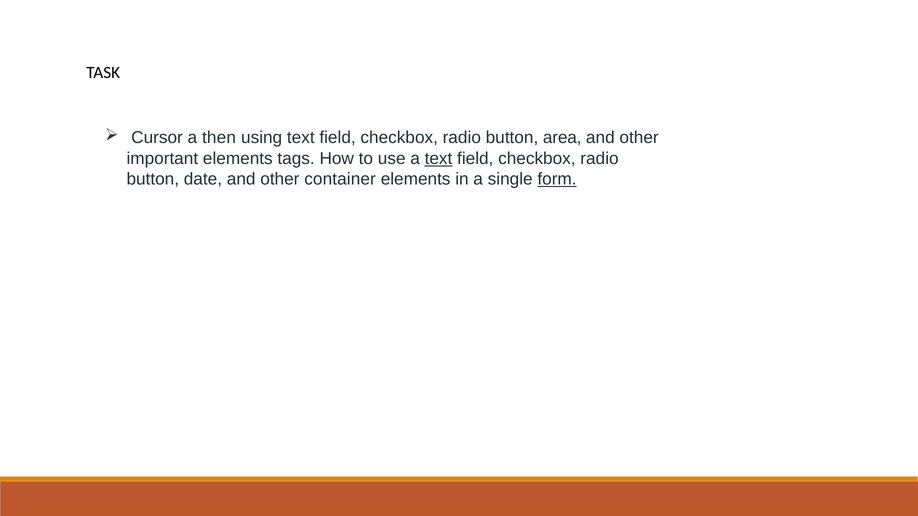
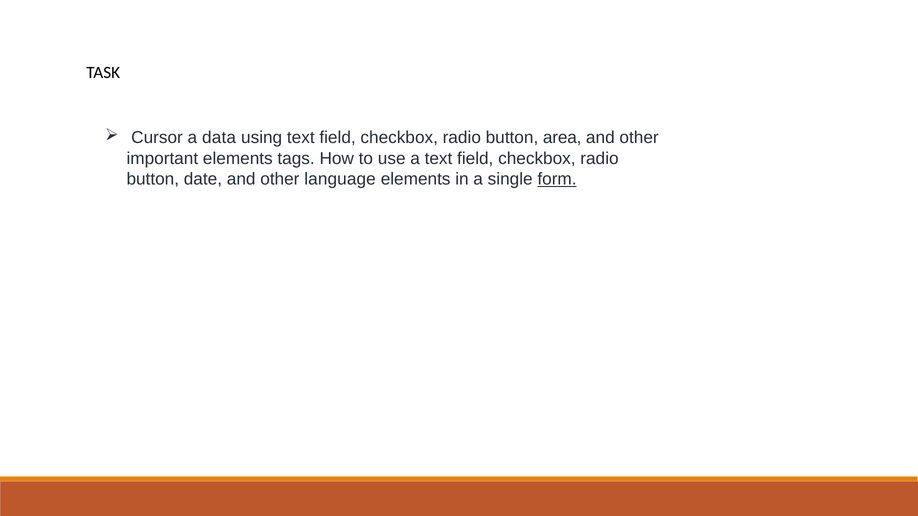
then: then -> data
text at (438, 159) underline: present -> none
container: container -> language
